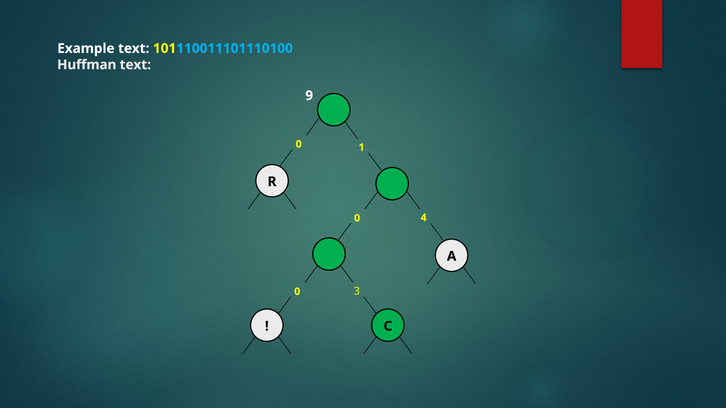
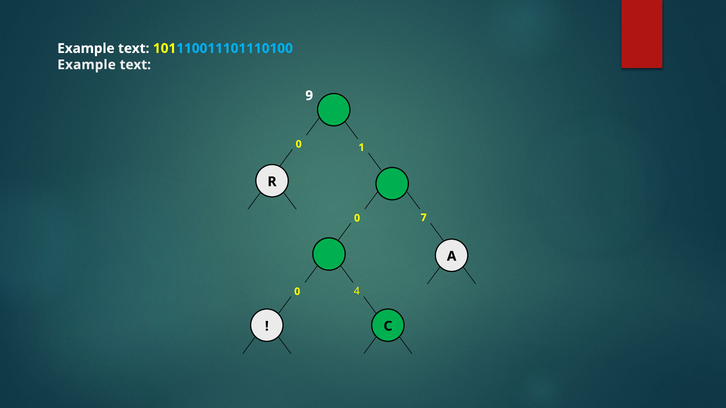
Huffman at (87, 65): Huffman -> Example
4: 4 -> 7
3: 3 -> 4
